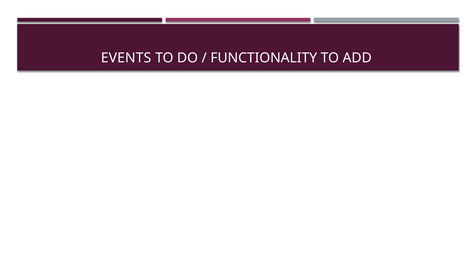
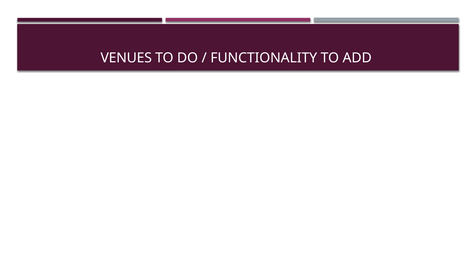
EVENTS: EVENTS -> VENUES
